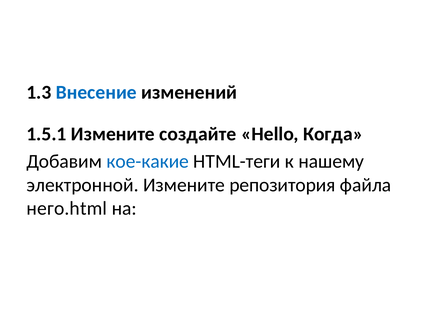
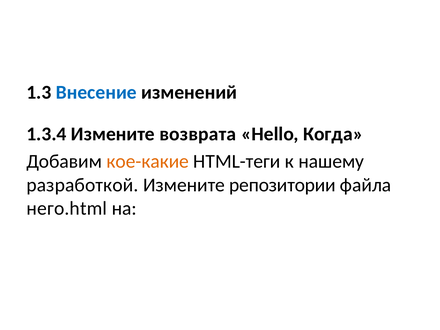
1.5.1: 1.5.1 -> 1.3.4
создайте: создайте -> возврата
кое-какие colour: blue -> orange
электронной: электронной -> разработкой
репозитория: репозитория -> репозитории
